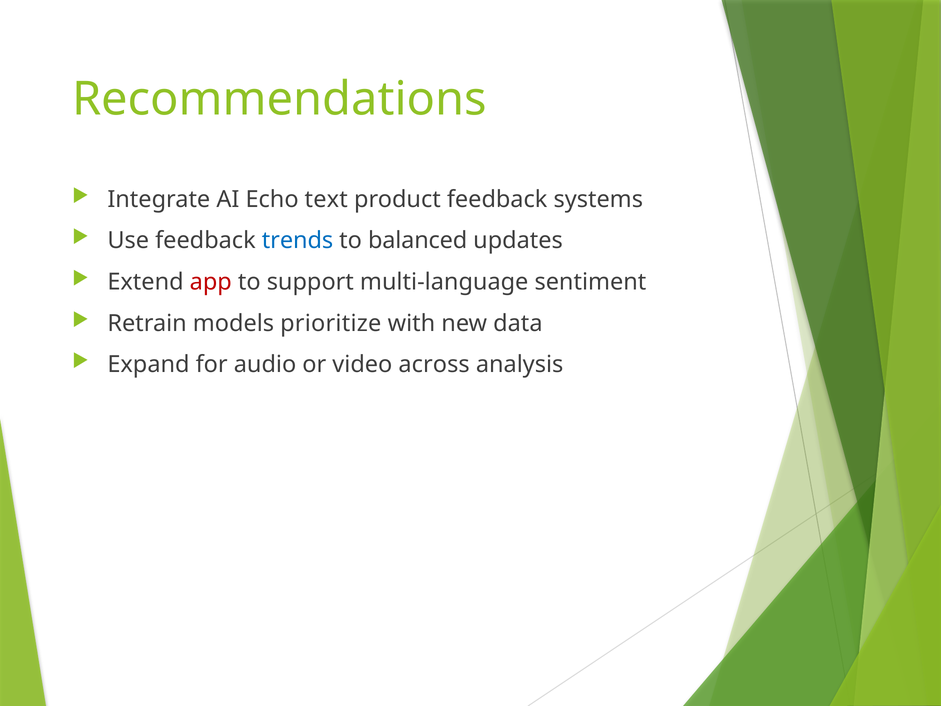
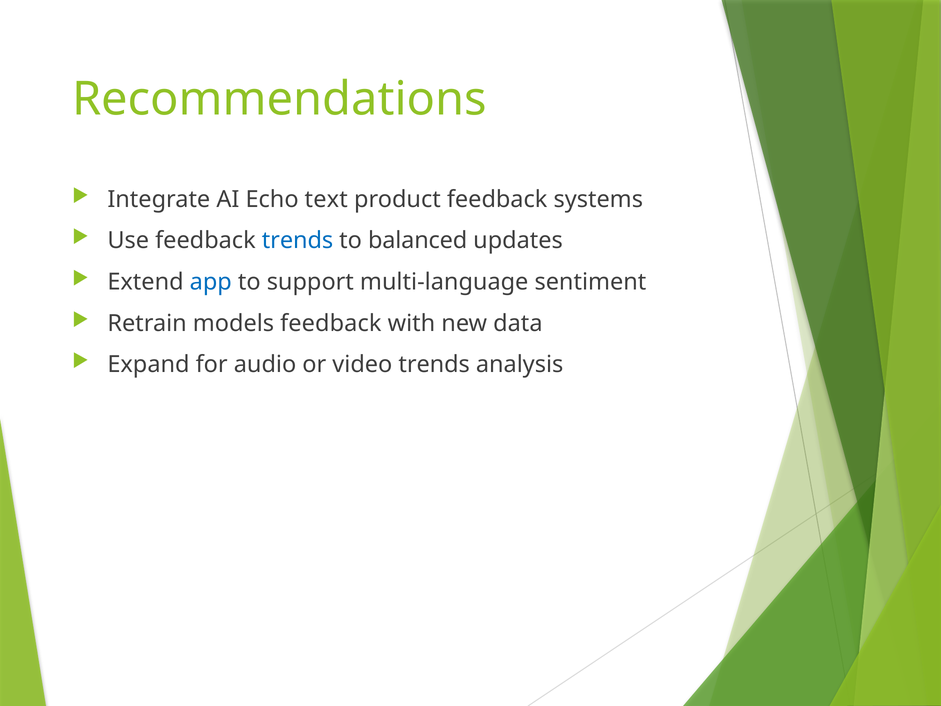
app colour: red -> blue
models prioritize: prioritize -> feedback
video across: across -> trends
